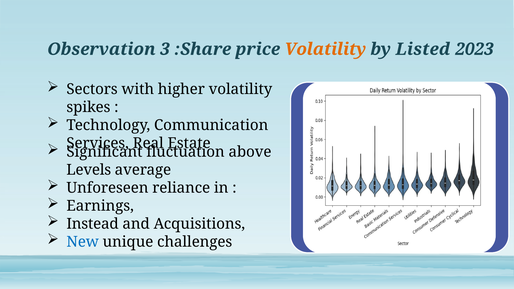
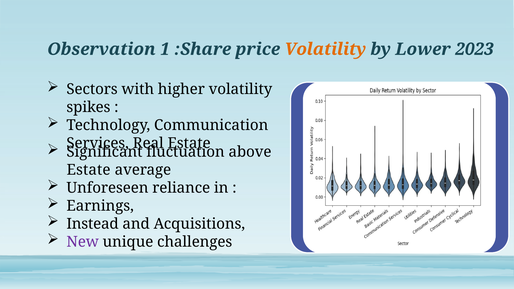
3: 3 -> 1
Listed: Listed -> Lower
Levels at (89, 170): Levels -> Estate
New colour: blue -> purple
